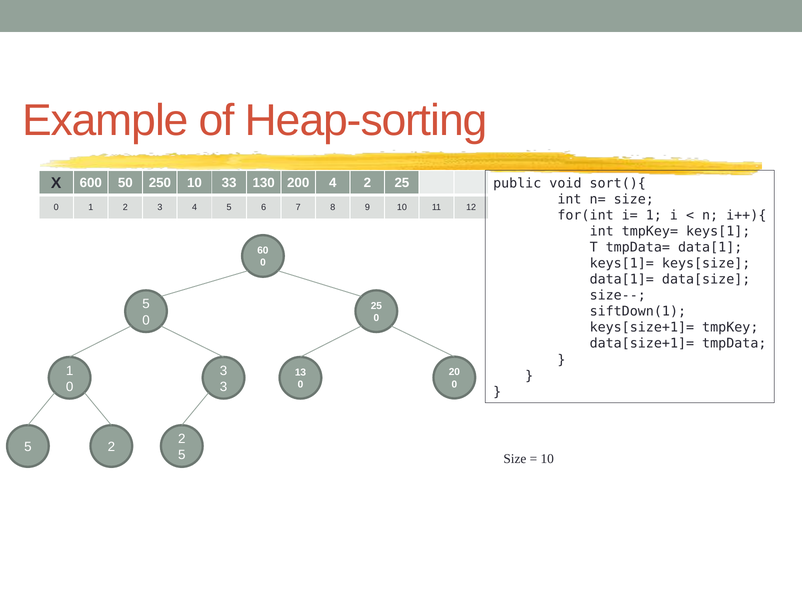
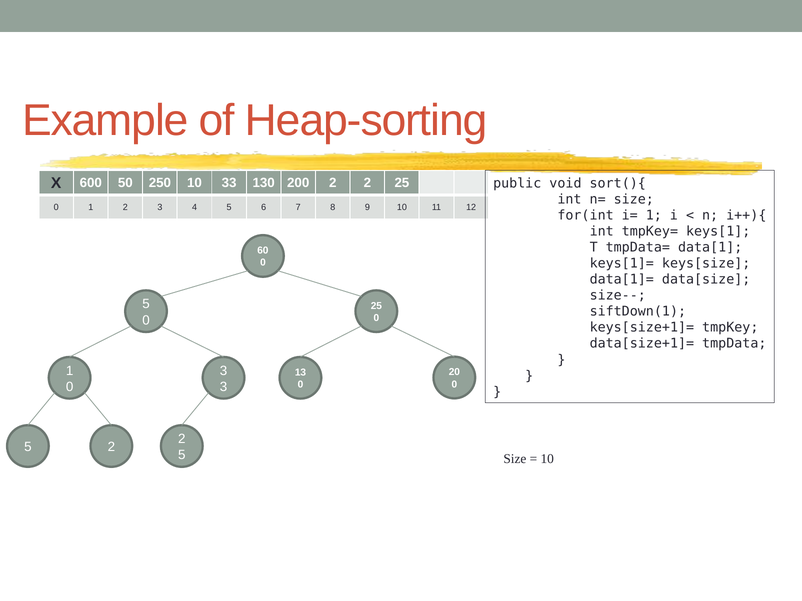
200 4: 4 -> 2
